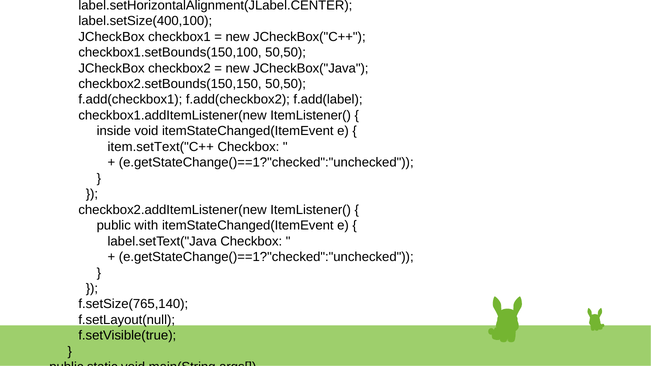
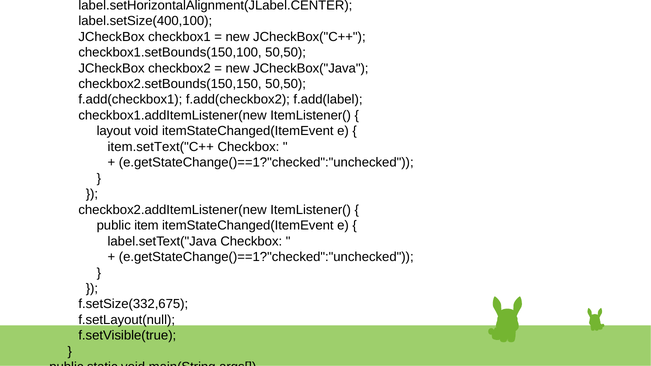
inside: inside -> layout
public with: with -> item
f.setSize(765,140: f.setSize(765,140 -> f.setSize(332,675
